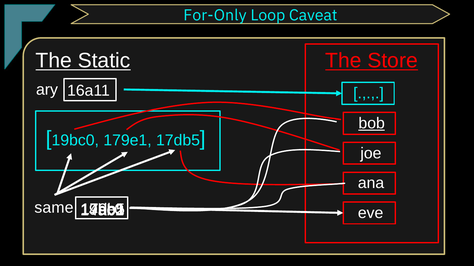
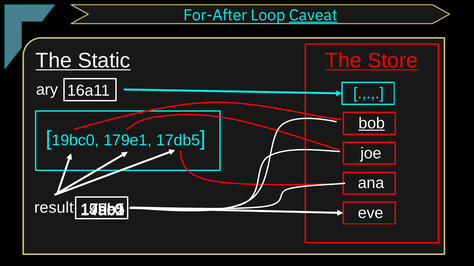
For-Only: For-Only -> For-After
Caveat underline: none -> present
same: same -> result
